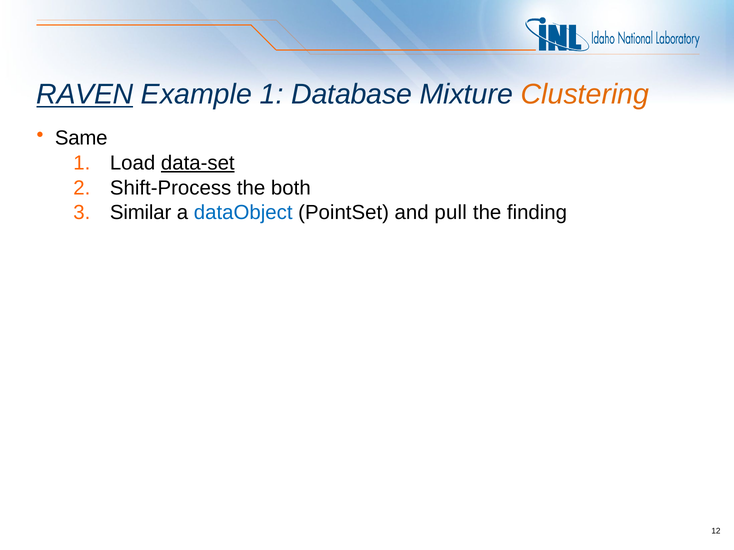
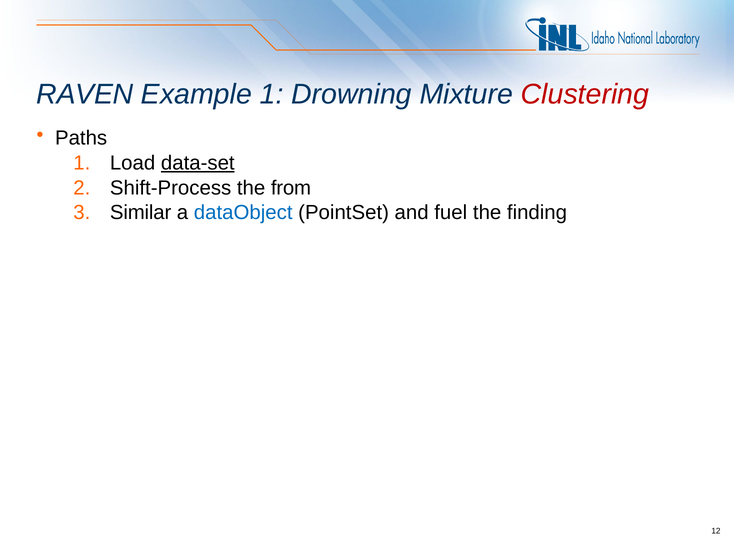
RAVEN underline: present -> none
Database: Database -> Drowning
Clustering colour: orange -> red
Same: Same -> Paths
both: both -> from
pull: pull -> fuel
